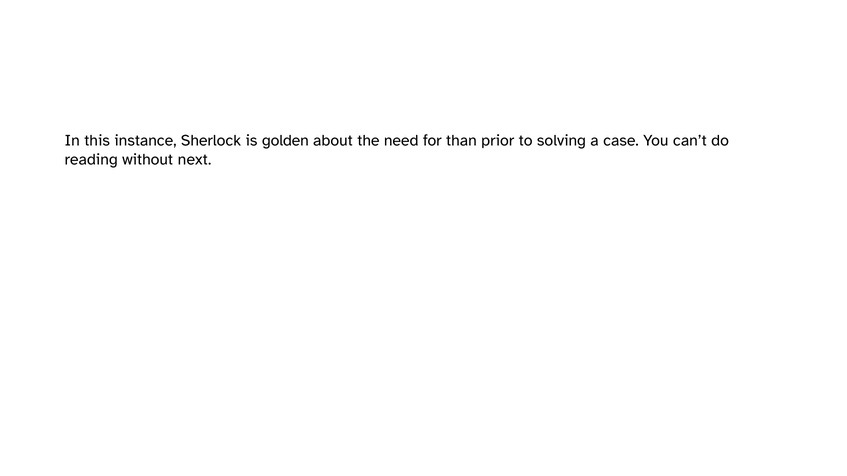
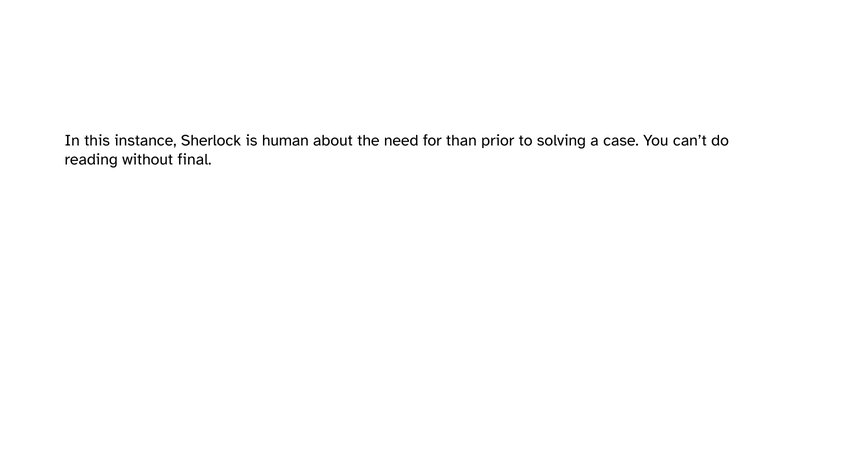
golden: golden -> human
next: next -> final
